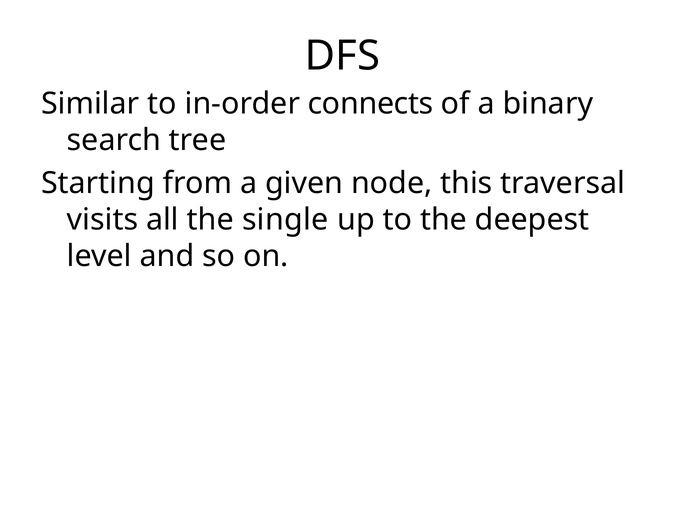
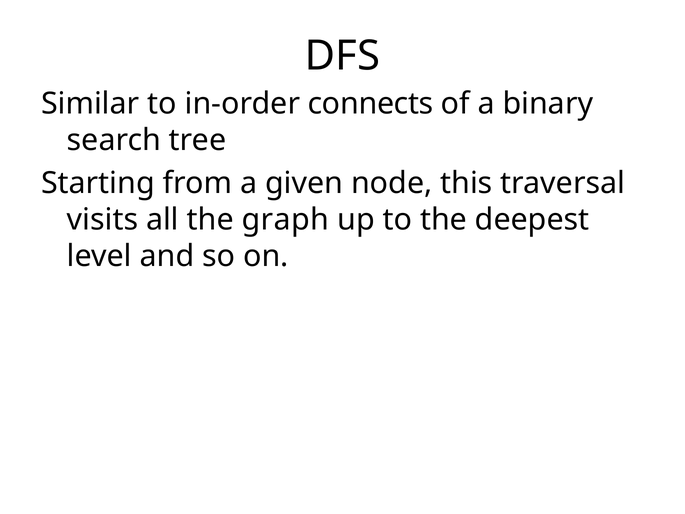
single: single -> graph
